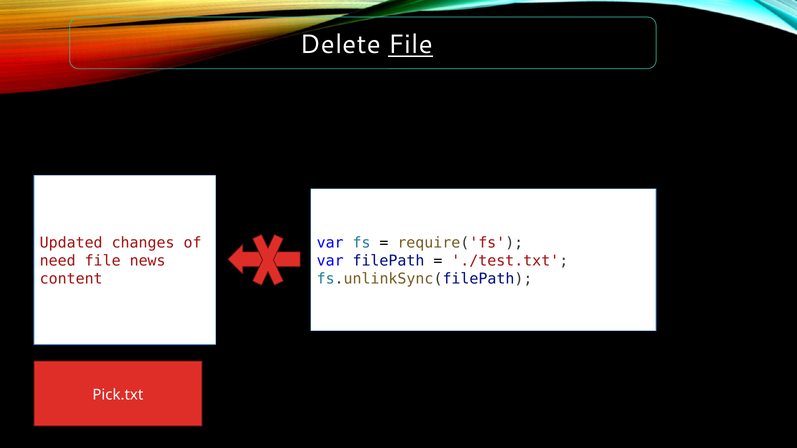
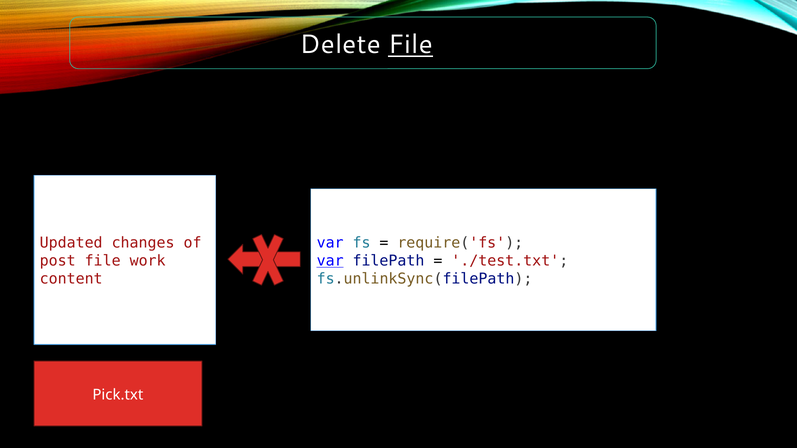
need: need -> post
news: news -> work
var at (330, 261) underline: none -> present
